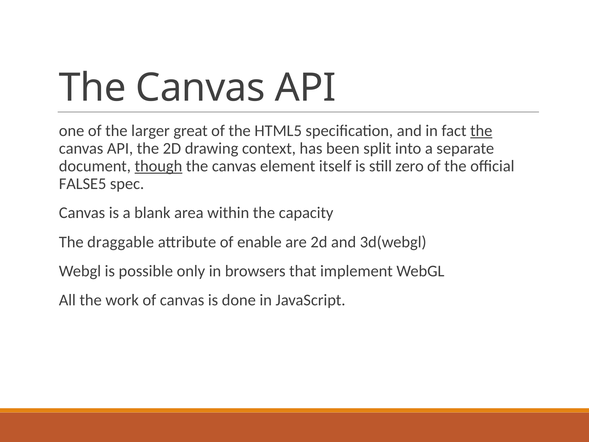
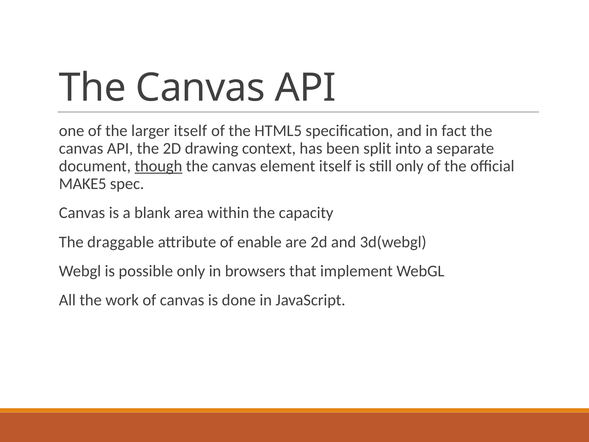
larger great: great -> itself
the at (481, 131) underline: present -> none
still zero: zero -> only
FALSE5: FALSE5 -> MAKE5
